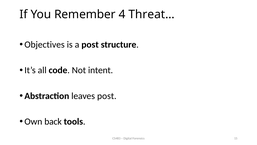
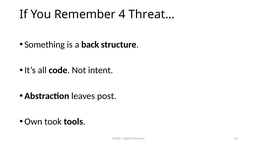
Objectives: Objectives -> Something
a post: post -> back
back: back -> took
